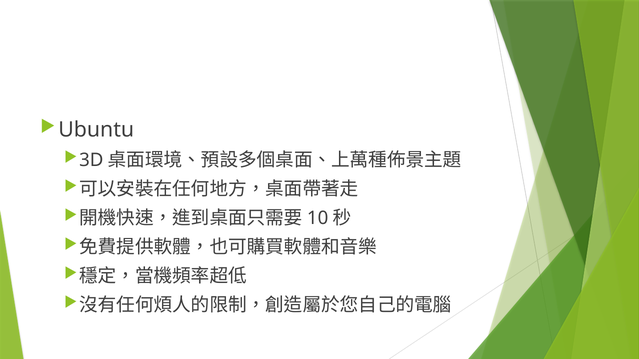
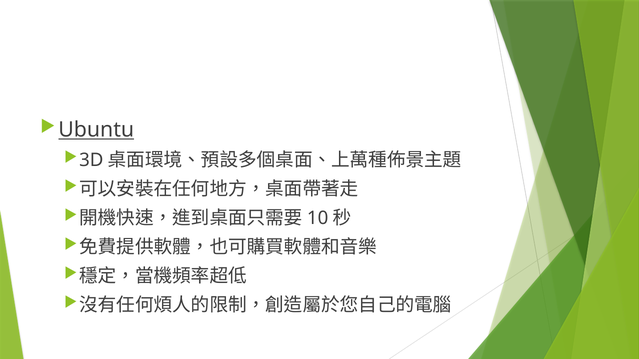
Ubuntu underline: none -> present
